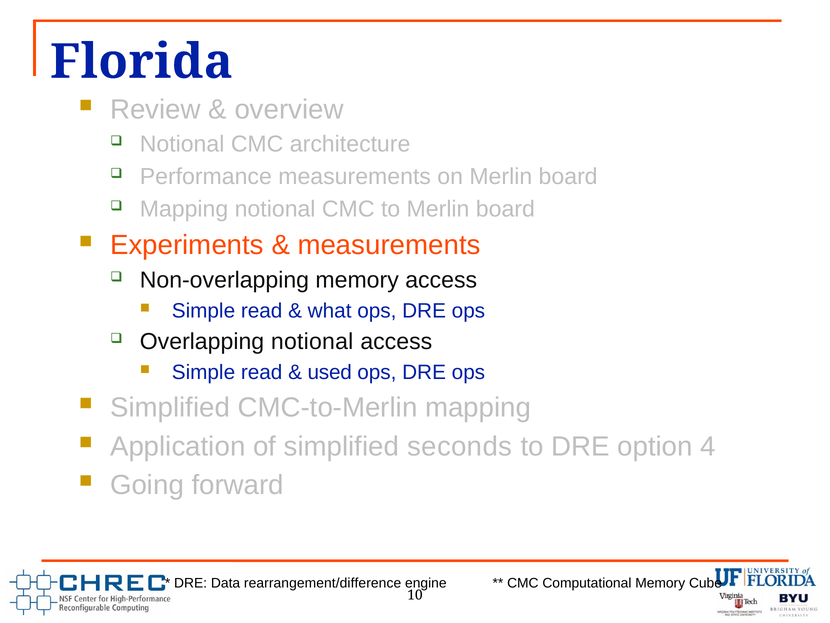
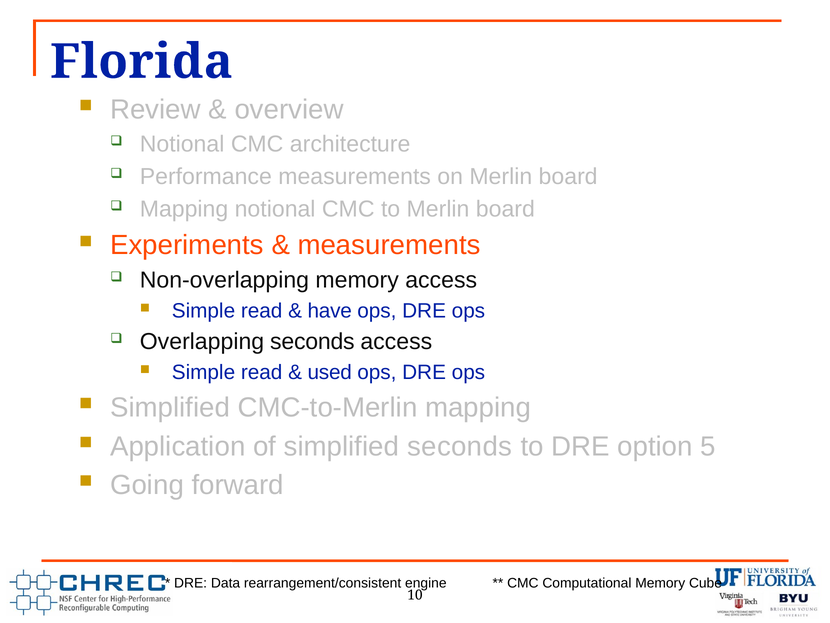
what: what -> have
Overlapping notional: notional -> seconds
4: 4 -> 5
rearrangement/difference: rearrangement/difference -> rearrangement/consistent
